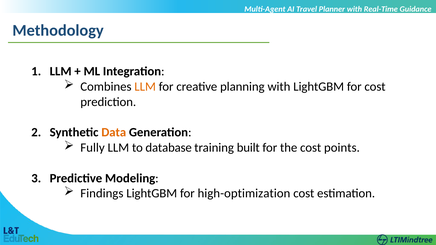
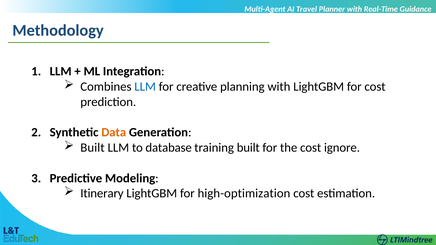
LLM at (145, 87) colour: orange -> blue
Fully at (93, 148): Fully -> Built
points: points -> ignore
Findings: Findings -> Itinerary
